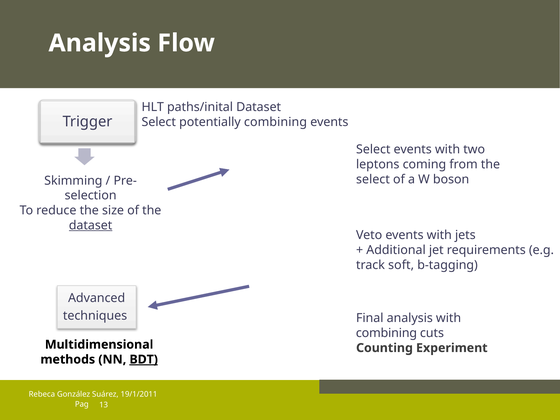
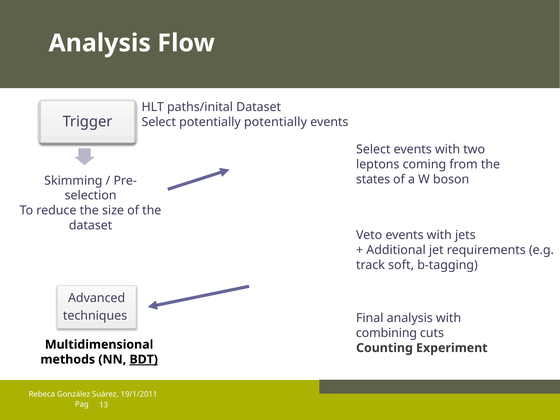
potentially combining: combining -> potentially
select at (373, 179): select -> states
dataset at (91, 225) underline: present -> none
